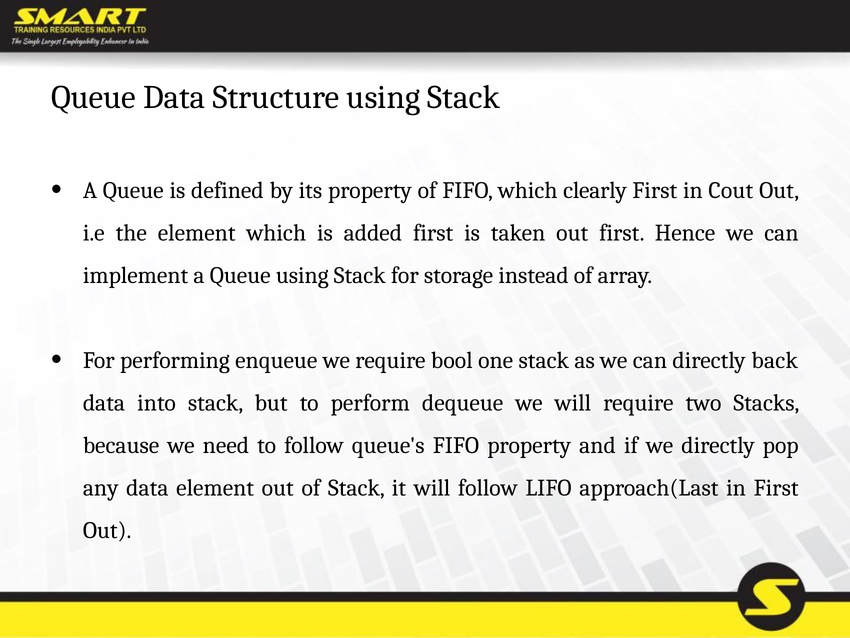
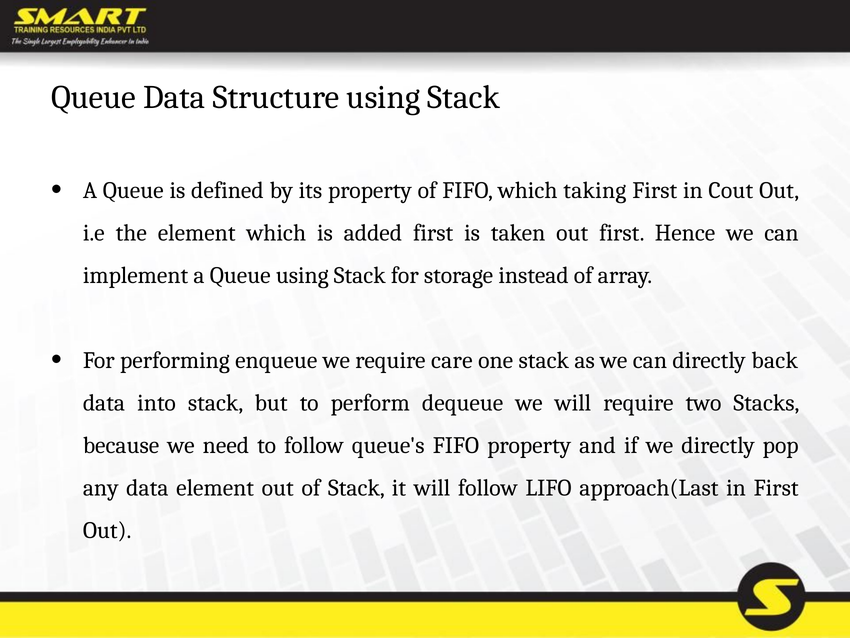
clearly: clearly -> taking
bool: bool -> care
